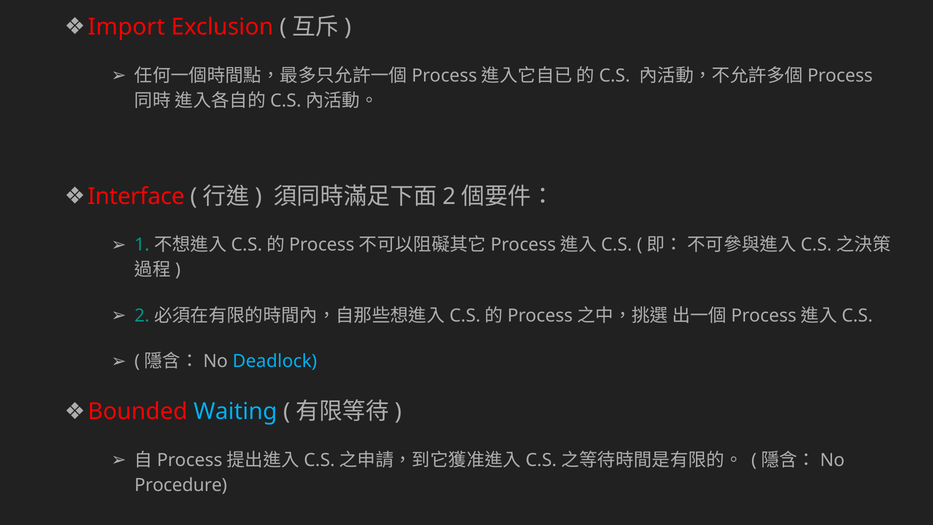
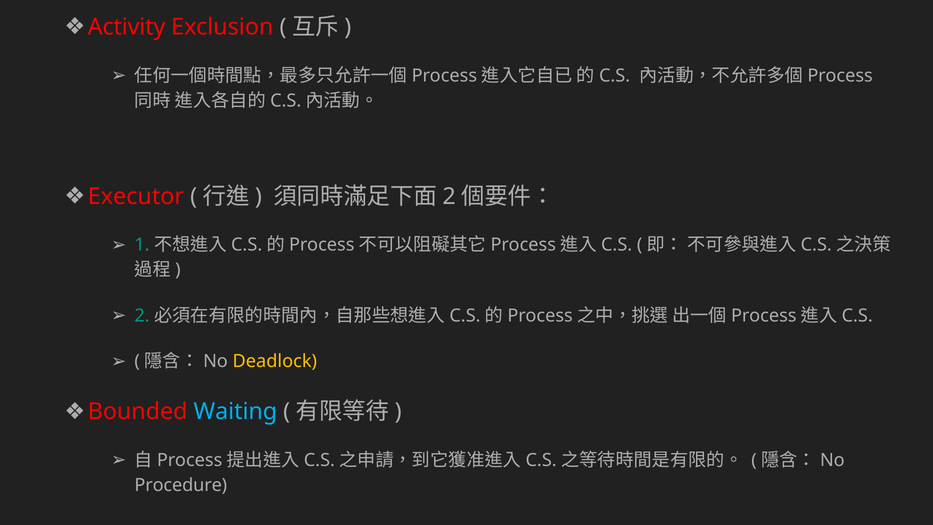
Import: Import -> Activity
Interface: Interface -> Executor
Deadlock colour: light blue -> yellow
